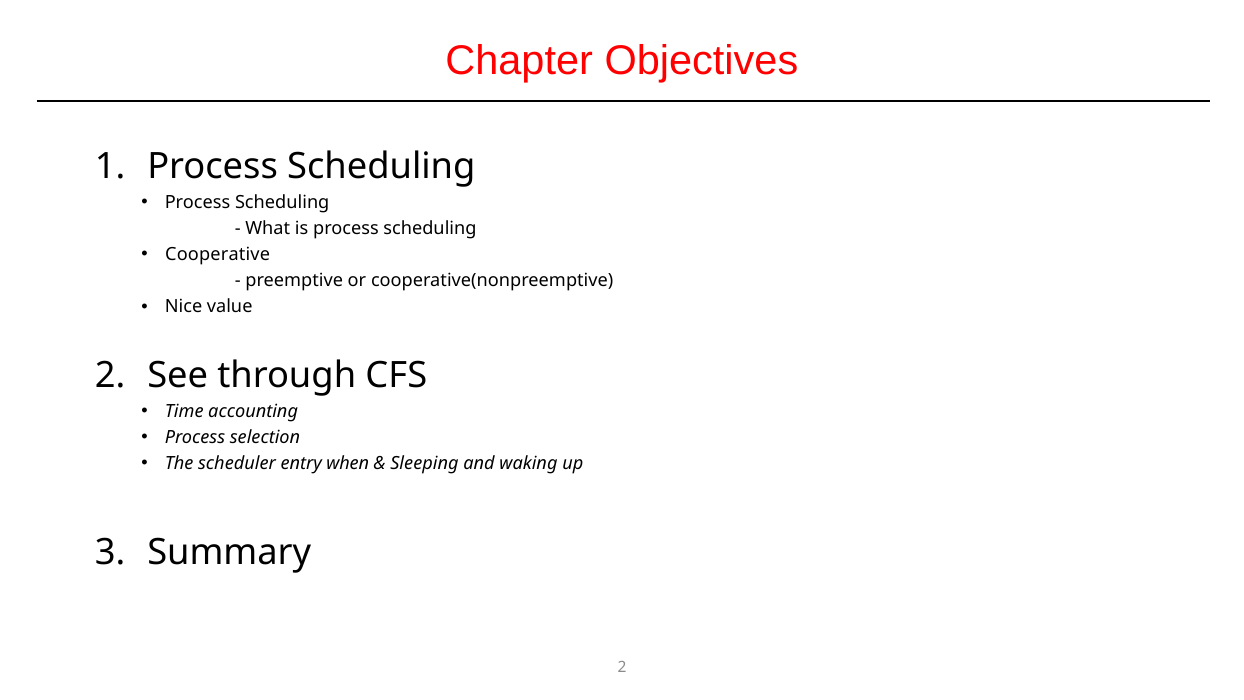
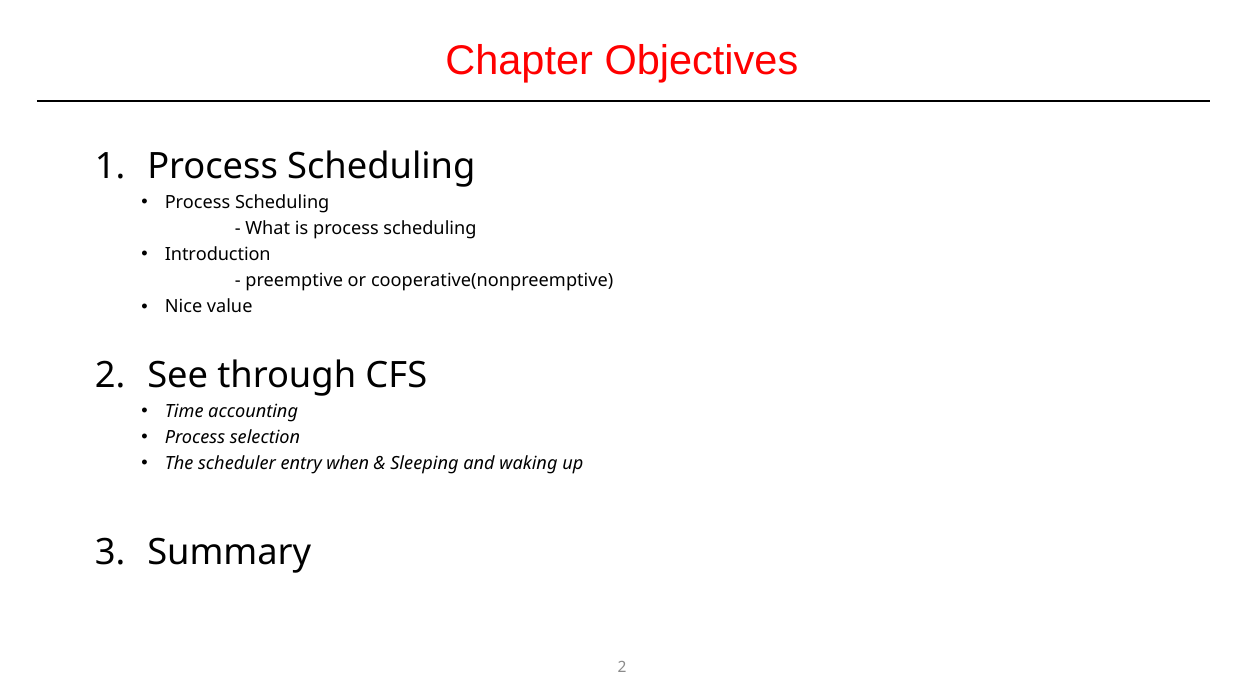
Cooperative: Cooperative -> Introduction
